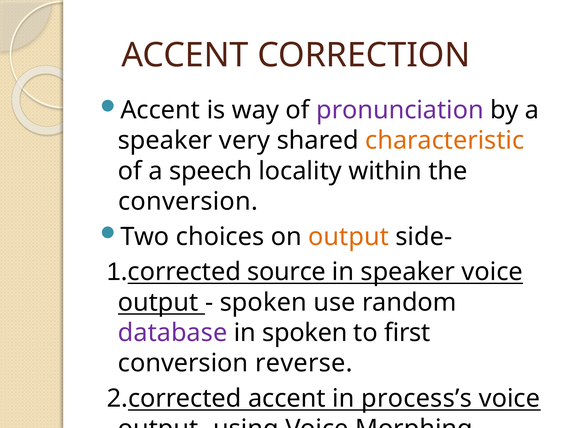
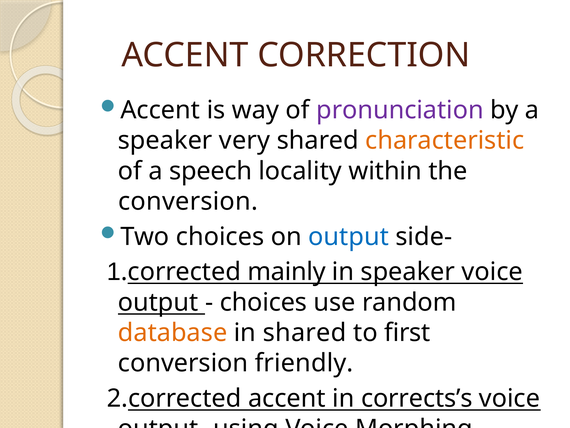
output at (349, 236) colour: orange -> blue
source: source -> mainly
spoken at (263, 302): spoken -> choices
database colour: purple -> orange
in spoken: spoken -> shared
reverse: reverse -> friendly
process’s: process’s -> corrects’s
